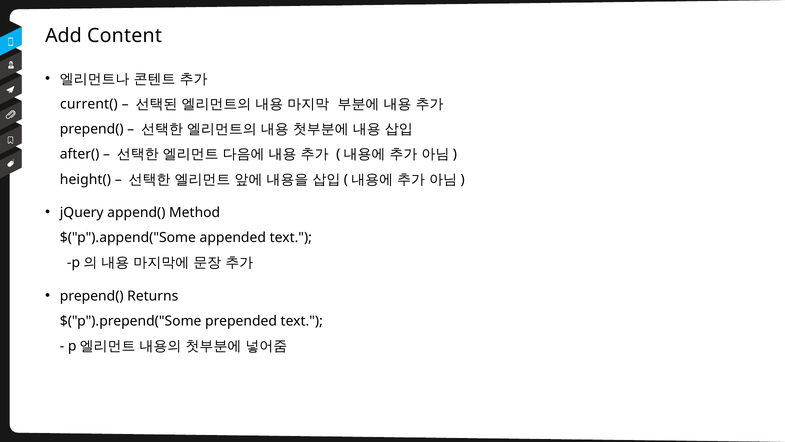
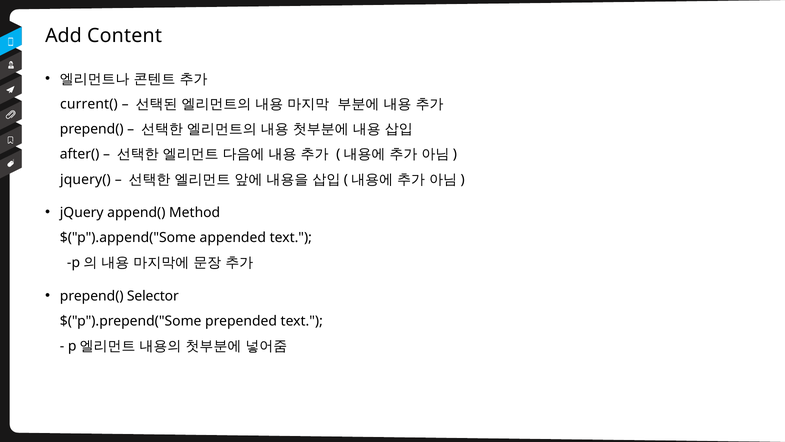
height(: height( -> jquery(
Returns: Returns -> Selector
